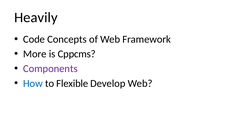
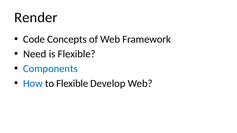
Heavily: Heavily -> Render
More: More -> Need
is Cppcms: Cppcms -> Flexible
Components colour: purple -> blue
